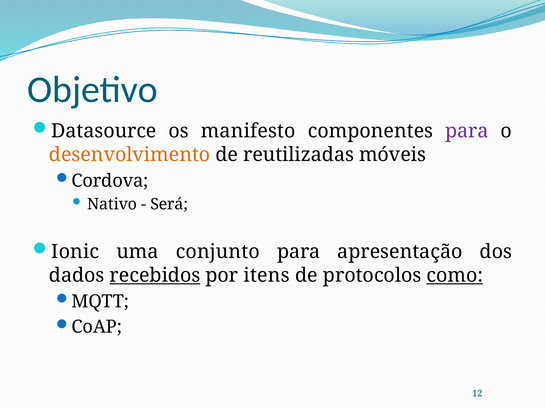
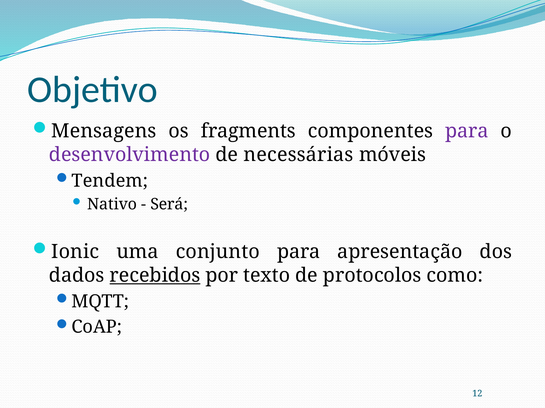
Datasource: Datasource -> Mensagens
manifesto: manifesto -> fragments
desenvolvimento colour: orange -> purple
reutilizadas: reutilizadas -> necessárias
Cordova: Cordova -> Tendem
itens: itens -> texto
como underline: present -> none
